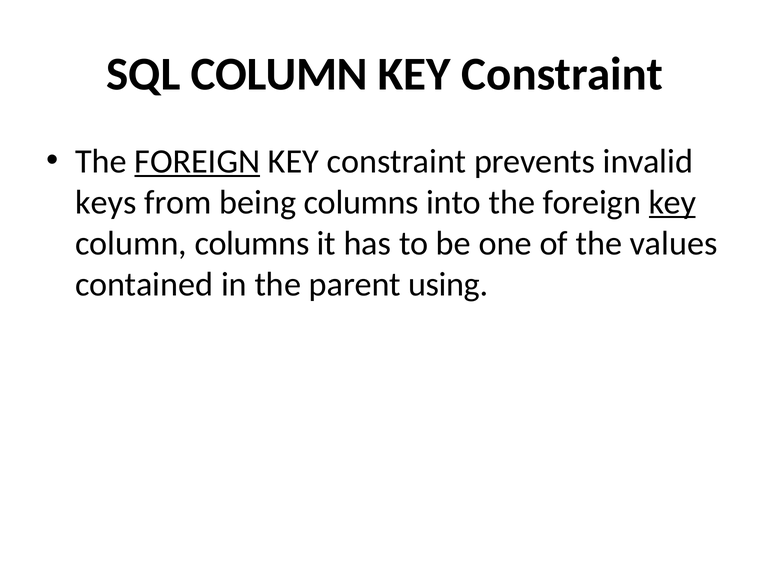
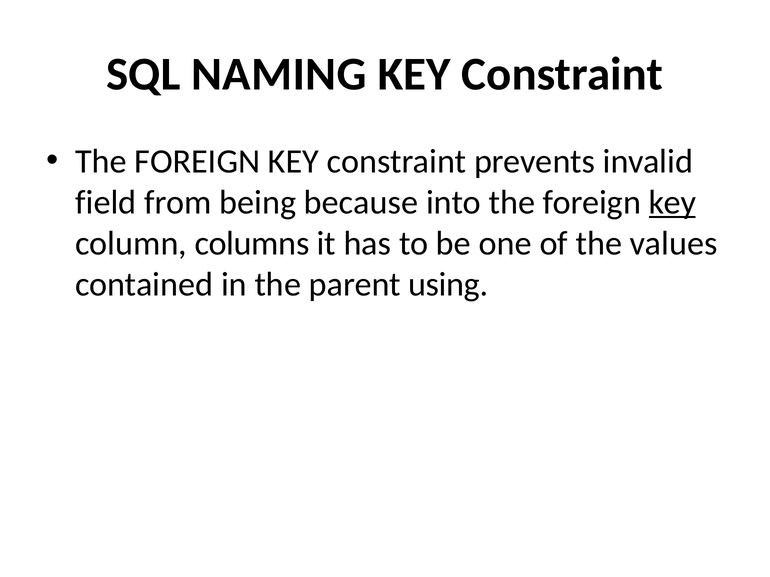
SQL COLUMN: COLUMN -> NAMING
FOREIGN at (197, 162) underline: present -> none
keys: keys -> field
being columns: columns -> because
